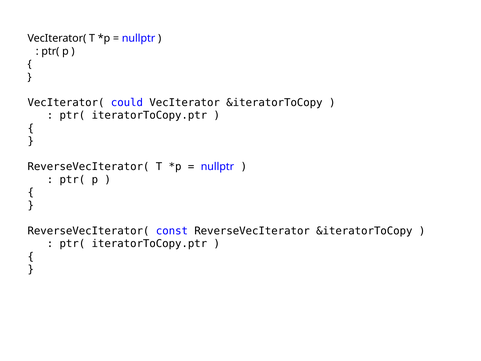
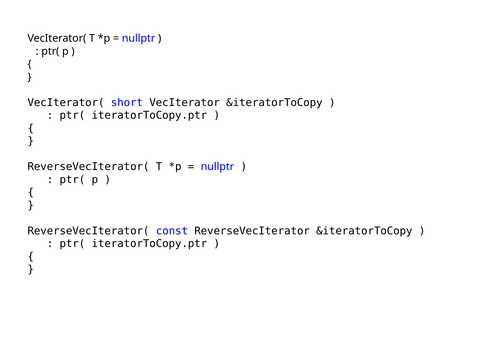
could: could -> short
